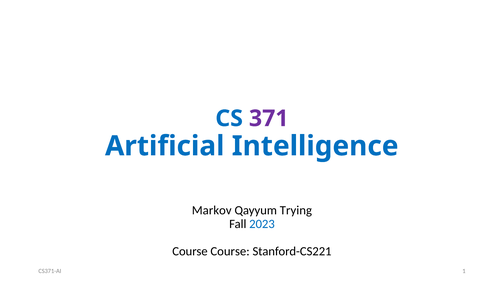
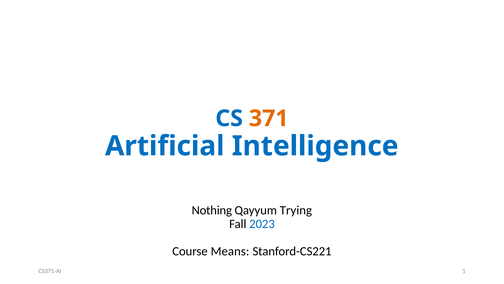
371 colour: purple -> orange
Markov: Markov -> Nothing
Course Course: Course -> Means
